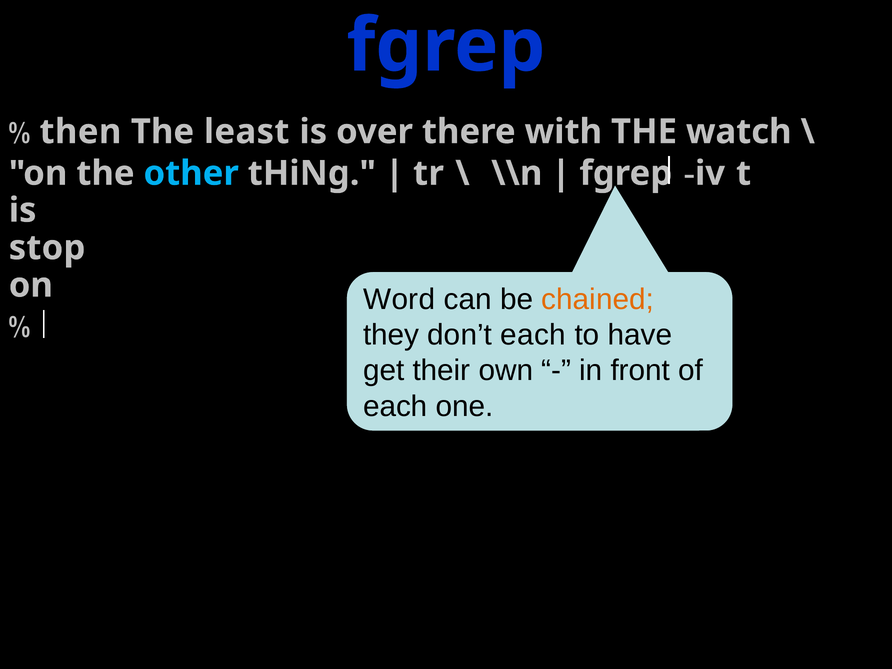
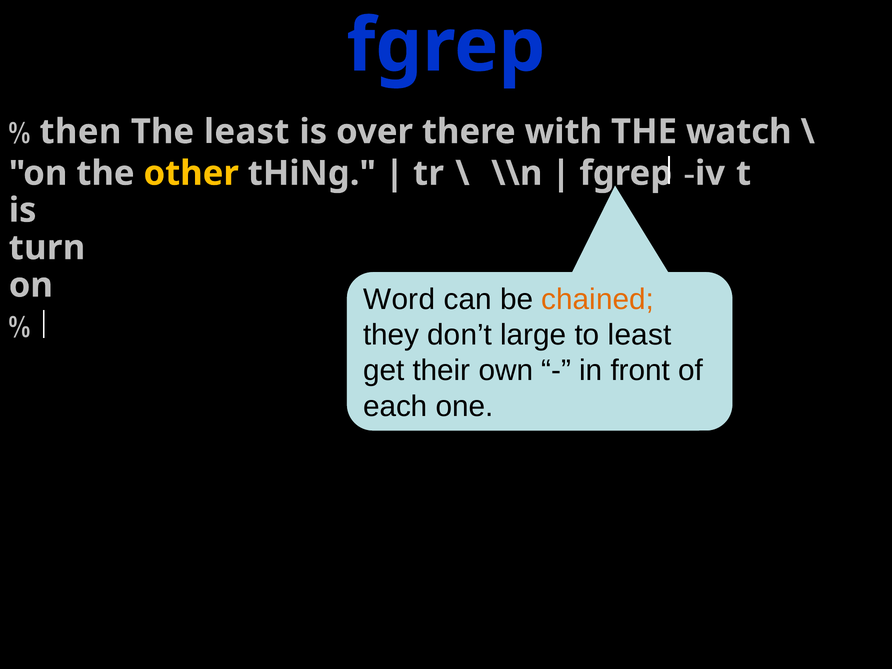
other colour: light blue -> yellow
stop: stop -> turn
don’t each: each -> large
to have: have -> least
